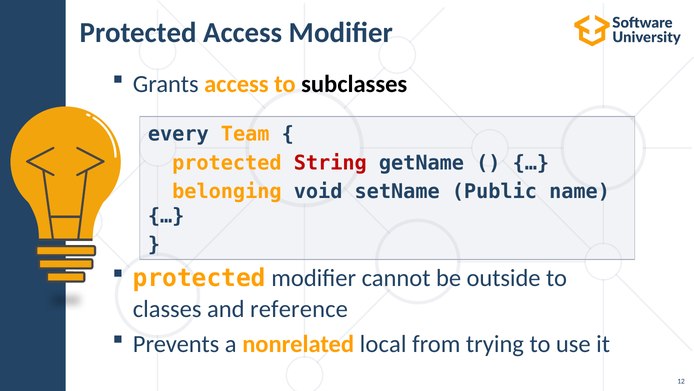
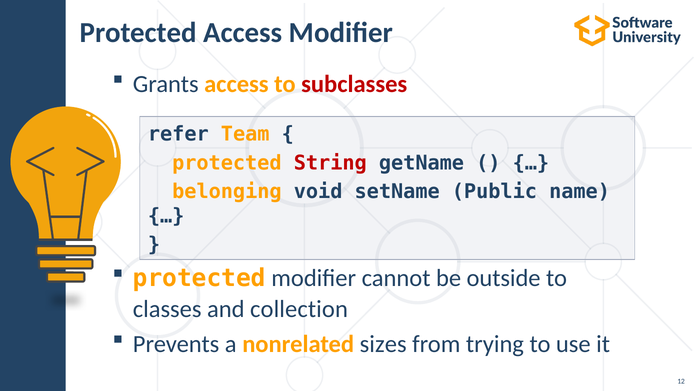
subclasses colour: black -> red
every: every -> refer
reference: reference -> collection
local: local -> sizes
